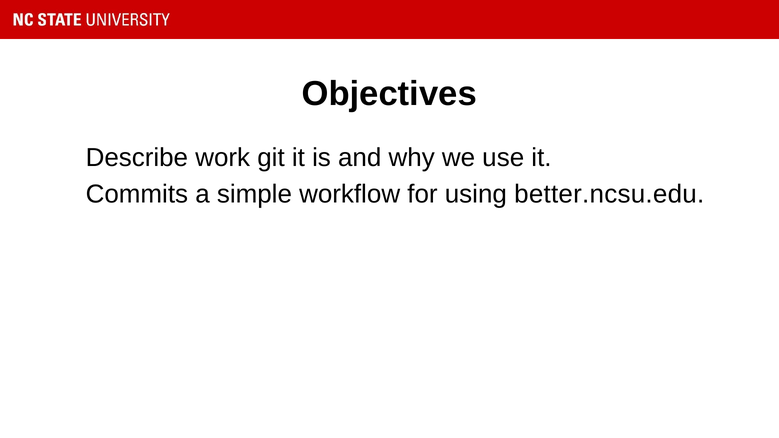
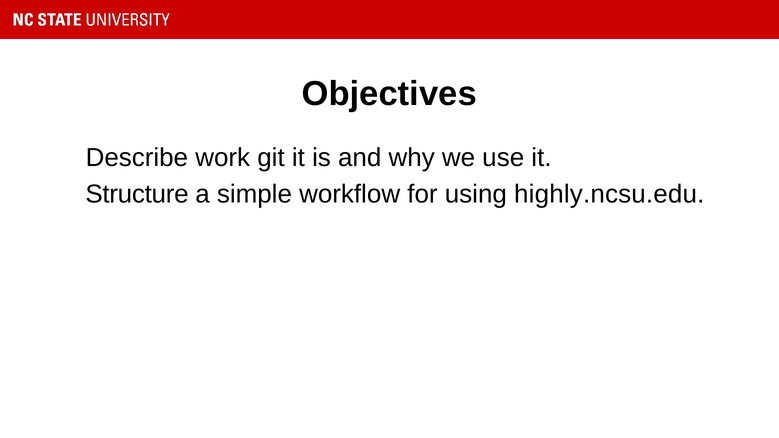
Commits: Commits -> Structure
better.ncsu.edu: better.ncsu.edu -> highly.ncsu.edu
